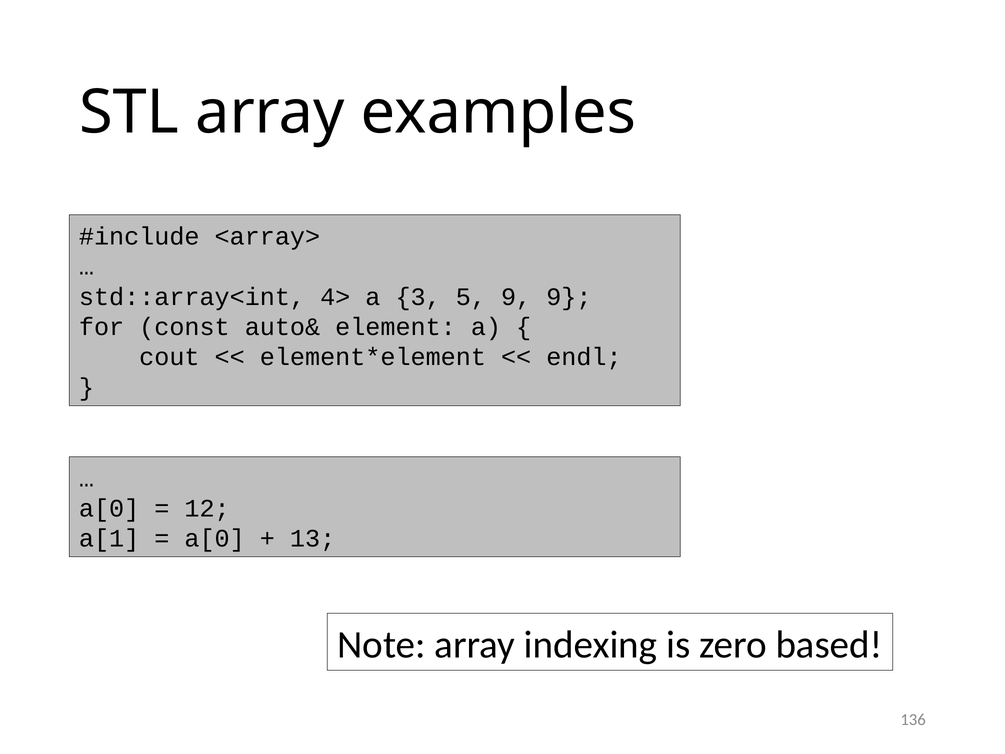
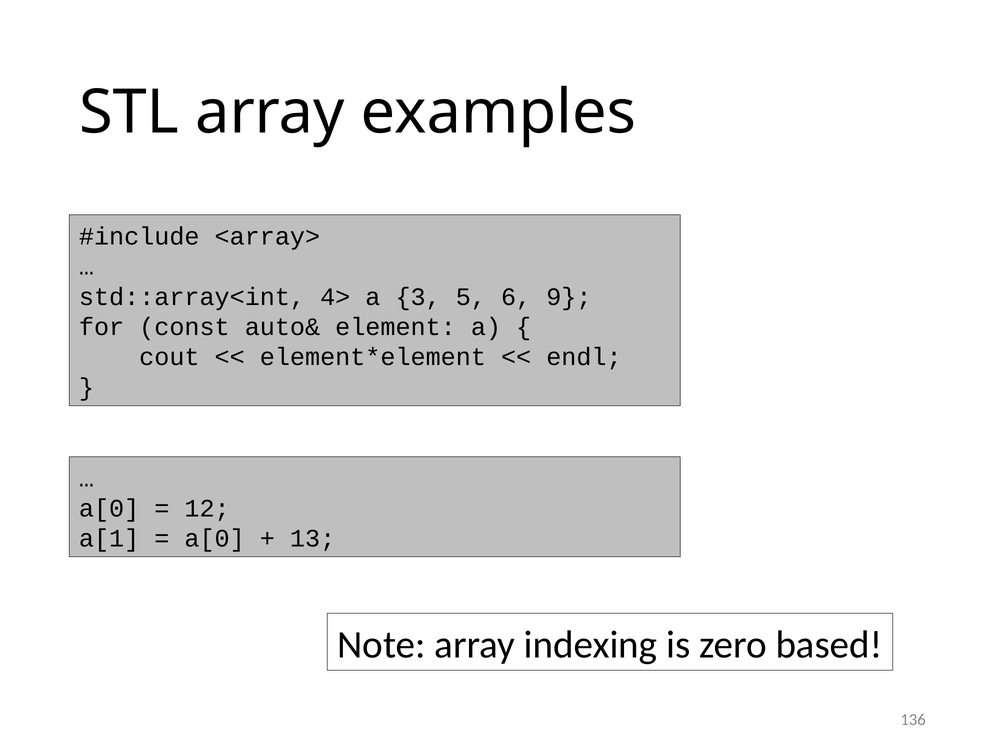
5 9: 9 -> 6
